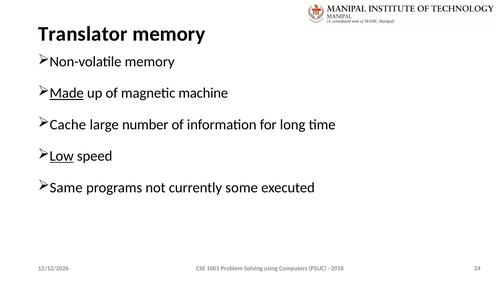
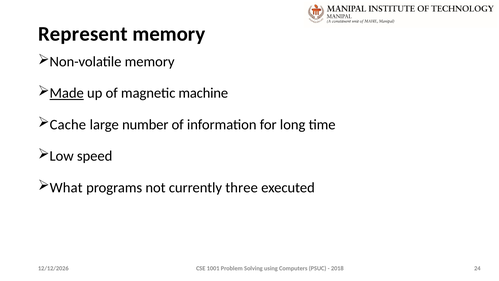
Translator: Translator -> Represent
Low underline: present -> none
Same: Same -> What
some: some -> three
